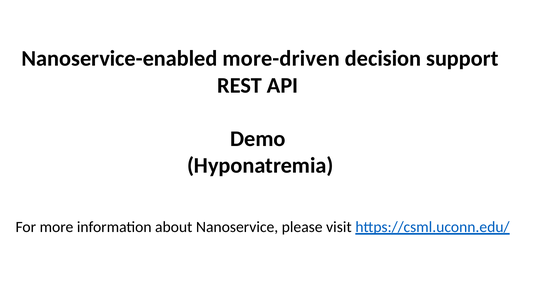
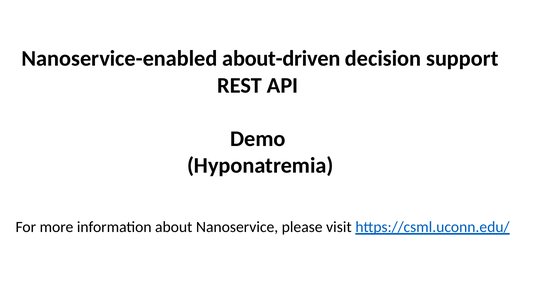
more-driven: more-driven -> about-driven
